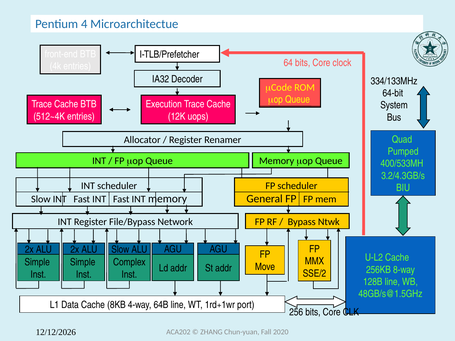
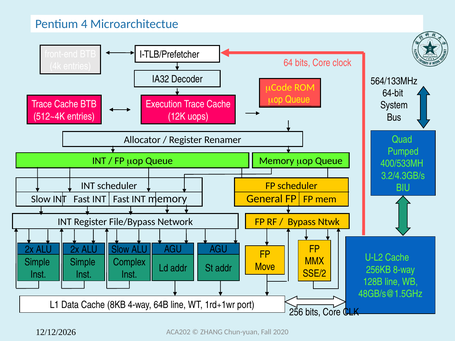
334/133MHz: 334/133MHz -> 564/133MHz
